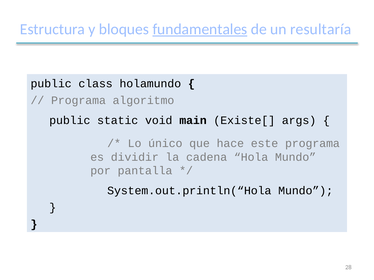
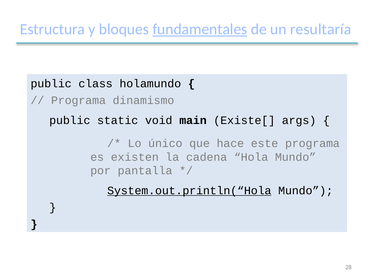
algoritmo: algoritmo -> dinamismo
dividir: dividir -> existen
System.out.println(“Hola underline: none -> present
